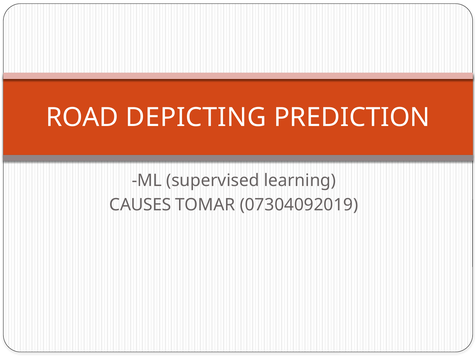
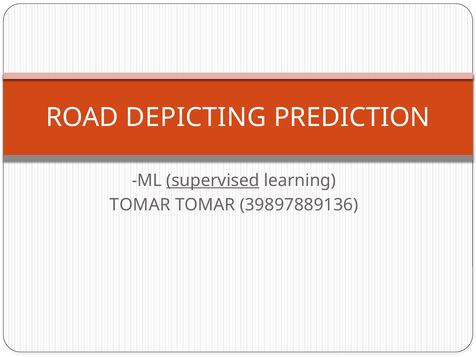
supervised underline: none -> present
CAUSES at (140, 205): CAUSES -> TOMAR
07304092019: 07304092019 -> 39897889136
